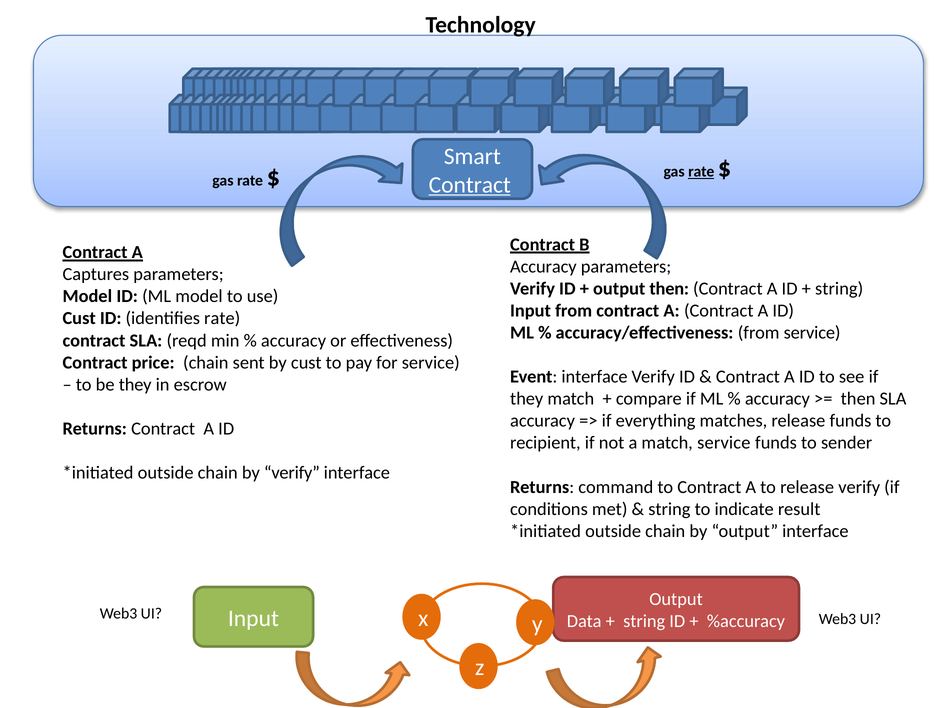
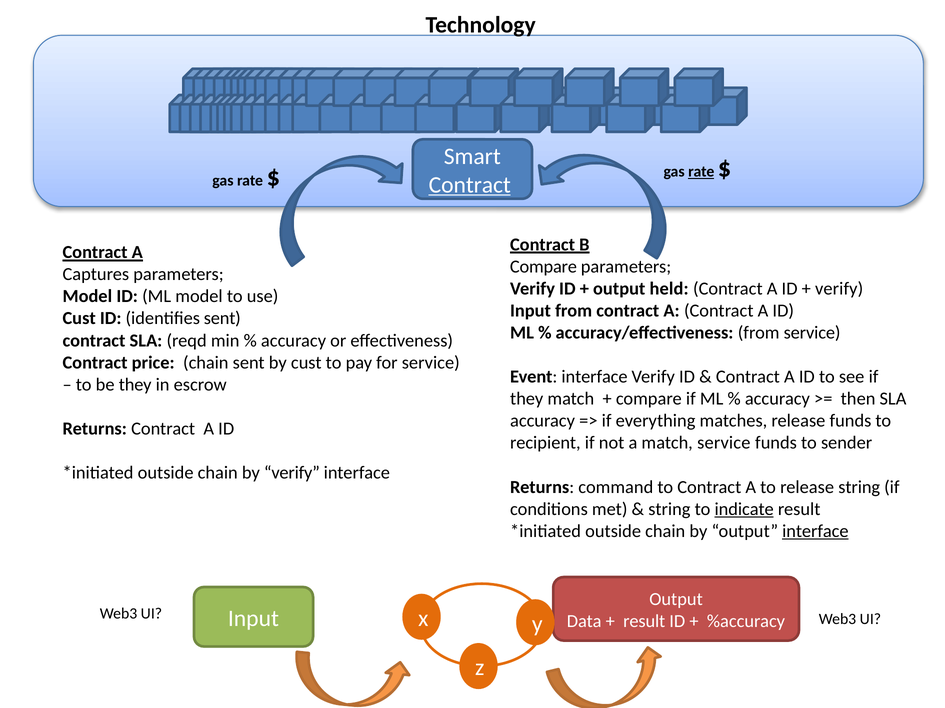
Accuracy at (543, 267): Accuracy -> Compare
output then: then -> held
string at (839, 289): string -> verify
identifies rate: rate -> sent
release verify: verify -> string
indicate underline: none -> present
interface at (815, 532) underline: none -> present
string at (644, 622): string -> result
